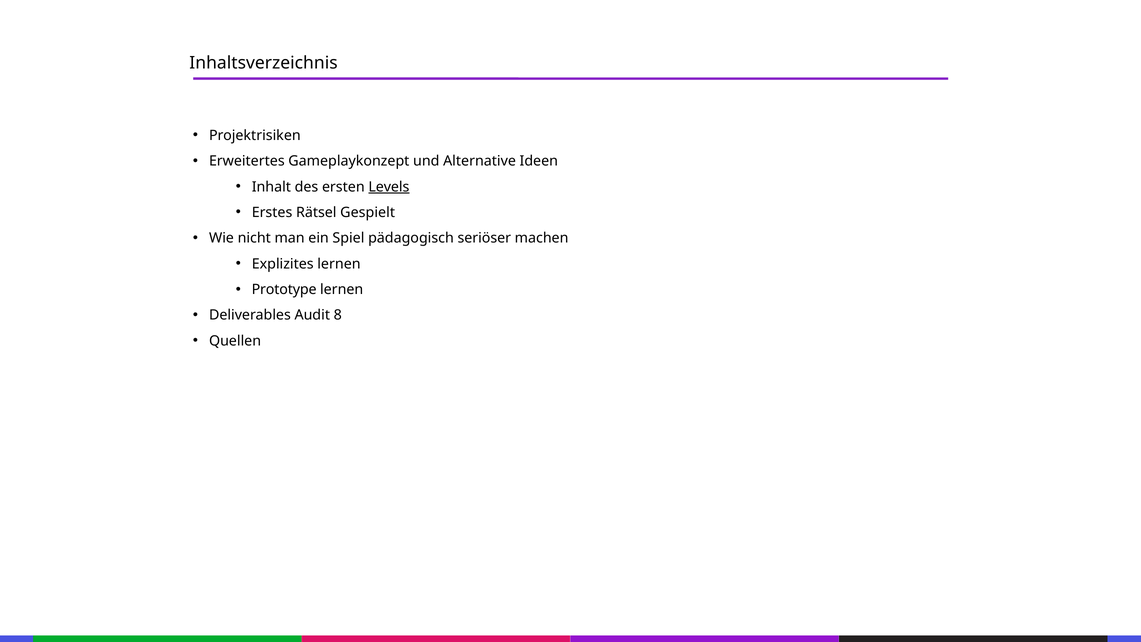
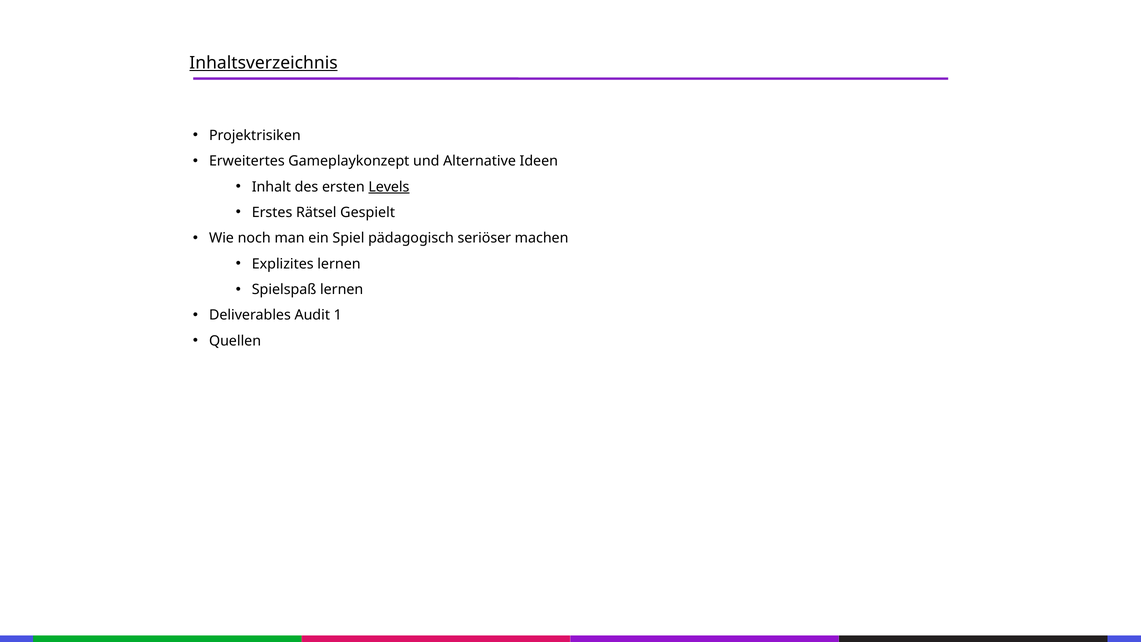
Inhaltsverzeichnis underline: none -> present
nicht: nicht -> noch
Prototype: Prototype -> Spielspaß
8: 8 -> 1
